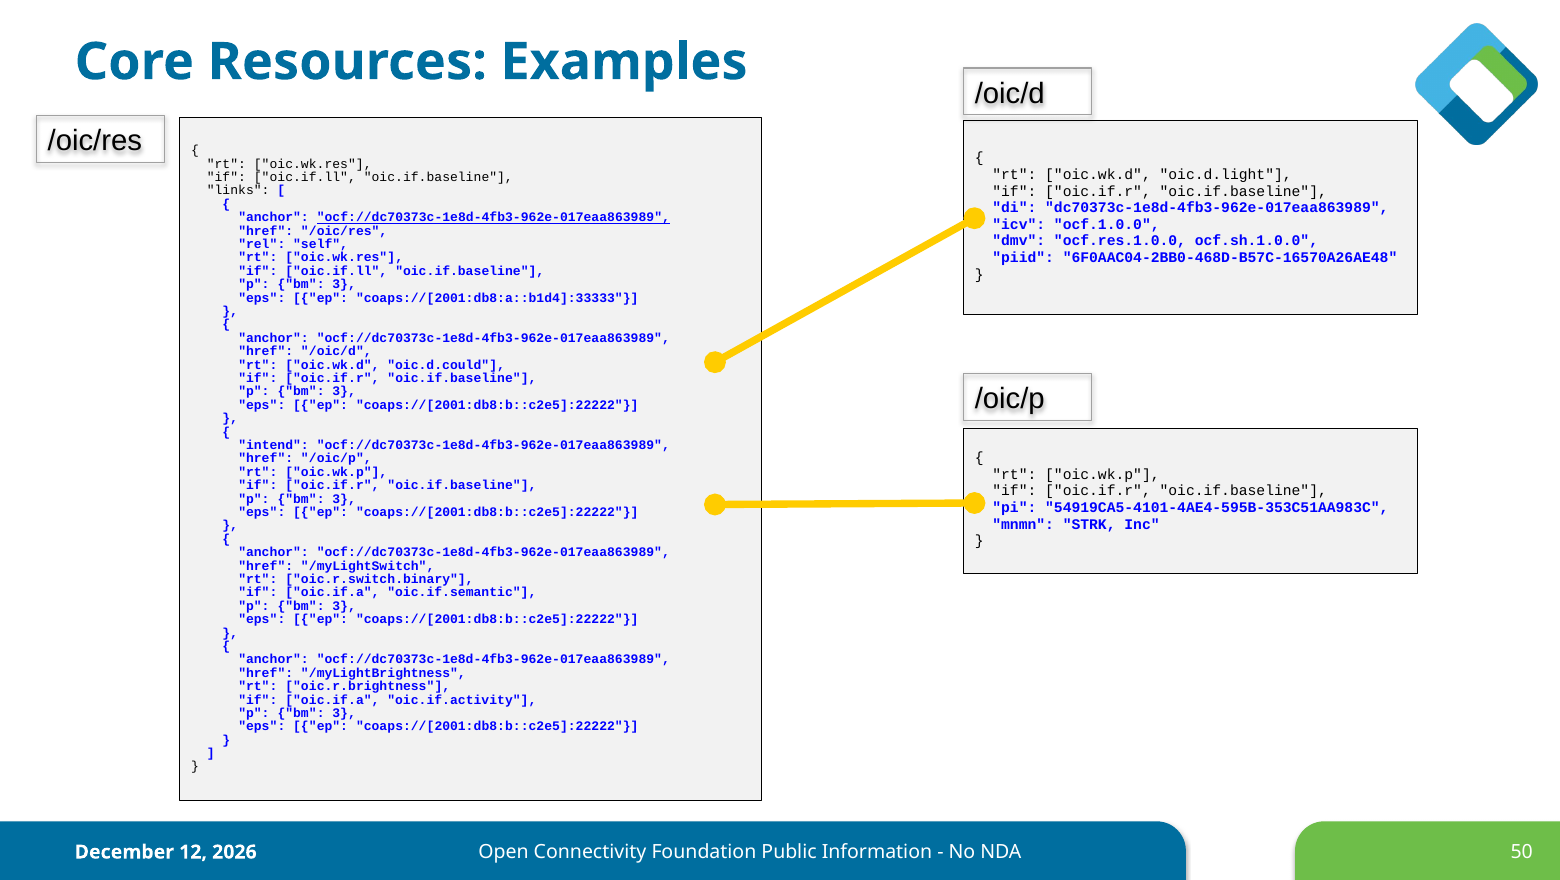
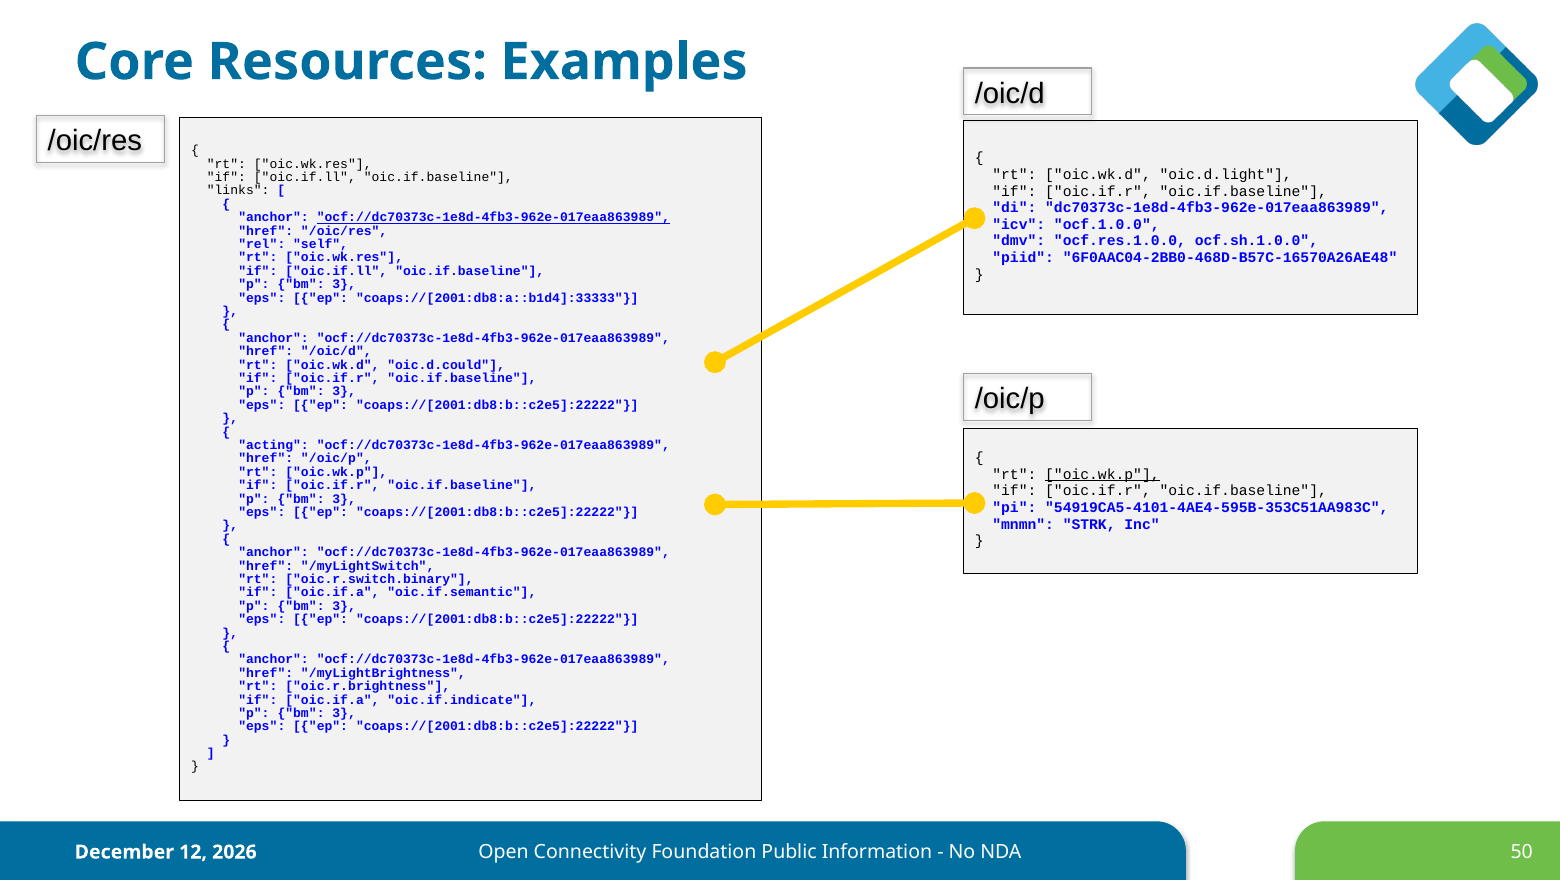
intend: intend -> acting
oic.wk.p at (1102, 474) underline: none -> present
oic.if.activity: oic.if.activity -> oic.if.indicate
